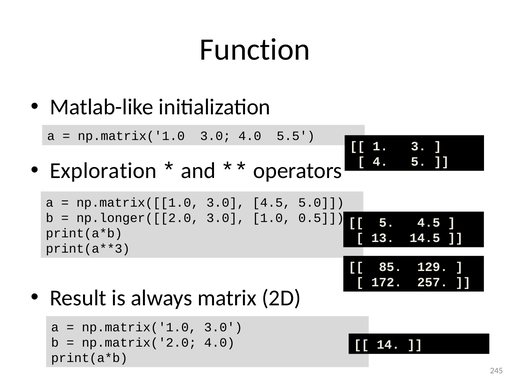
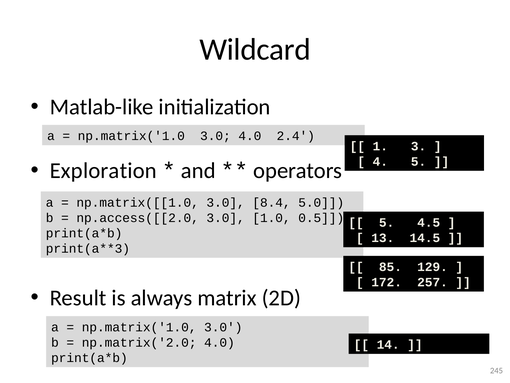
Function: Function -> Wildcard
5.5: 5.5 -> 2.4
3.0 4.5: 4.5 -> 8.4
np.longer([[2.0: np.longer([[2.0 -> np.access([[2.0
